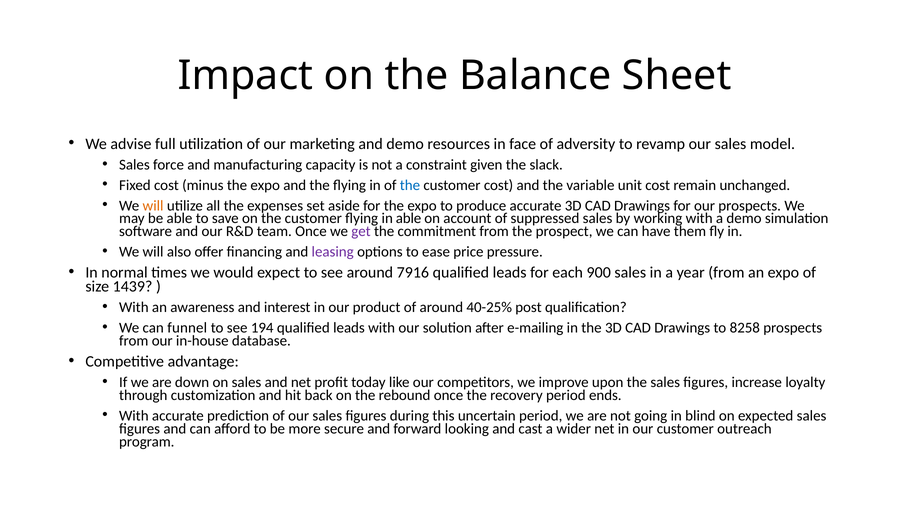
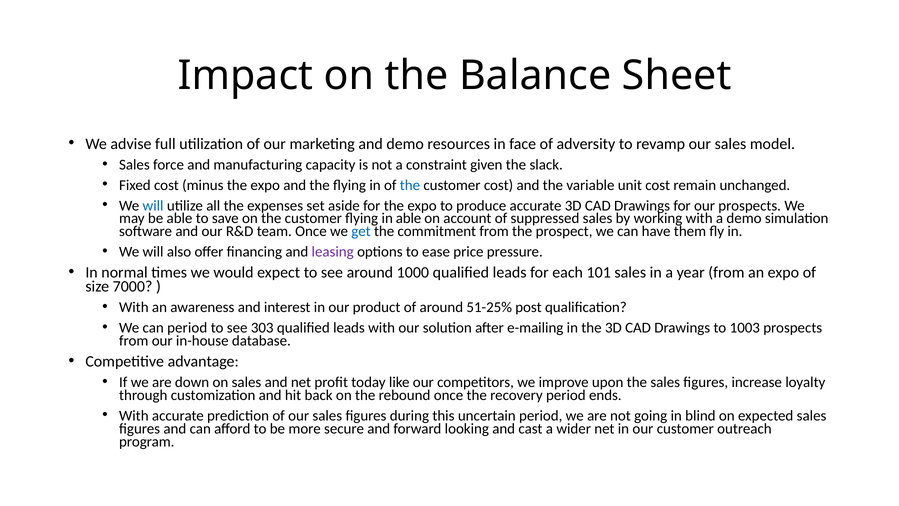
will at (153, 205) colour: orange -> blue
get colour: purple -> blue
7916: 7916 -> 1000
900: 900 -> 101
1439: 1439 -> 7000
40-25%: 40-25% -> 51-25%
can funnel: funnel -> period
194: 194 -> 303
8258: 8258 -> 1003
